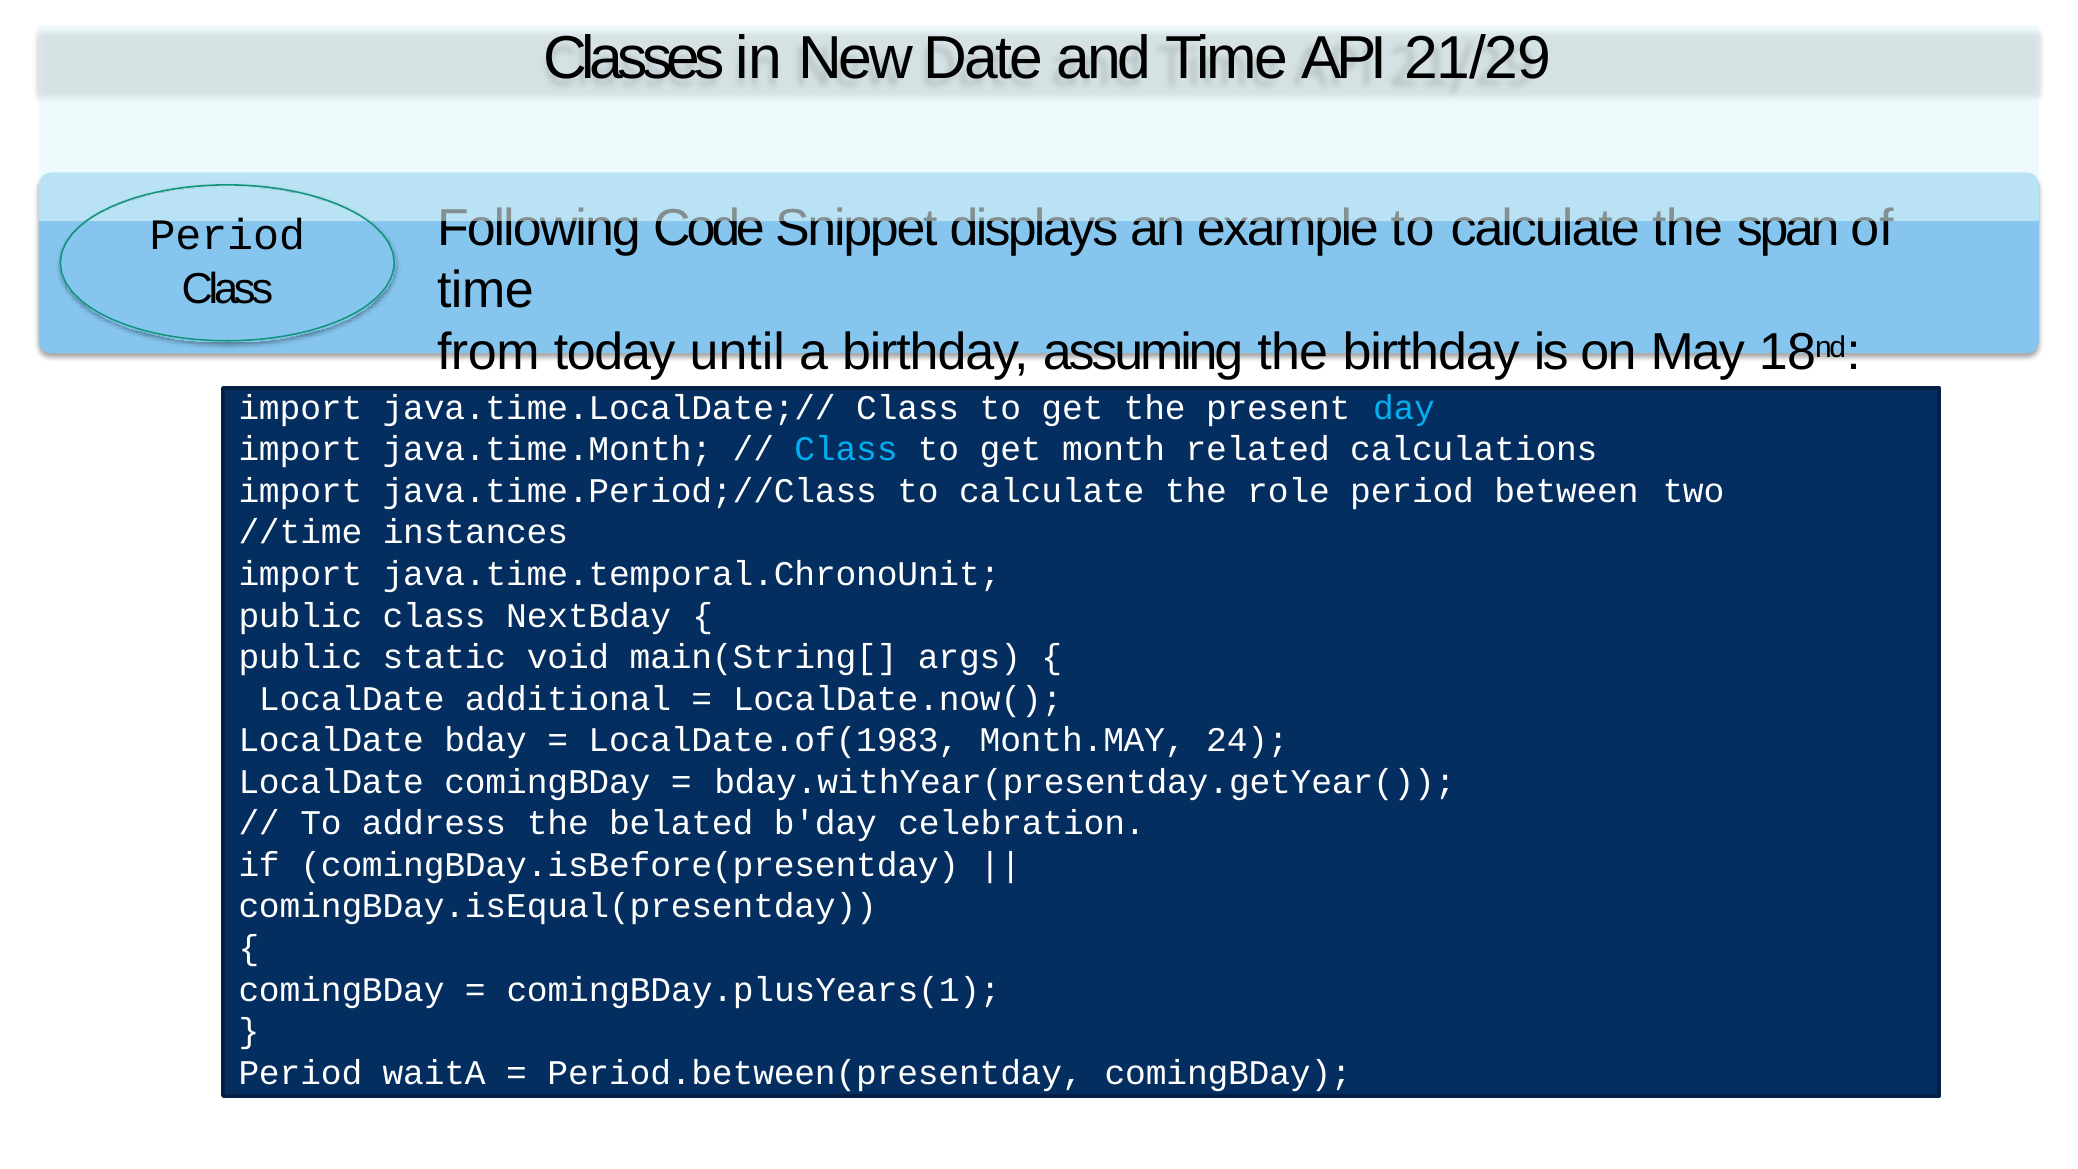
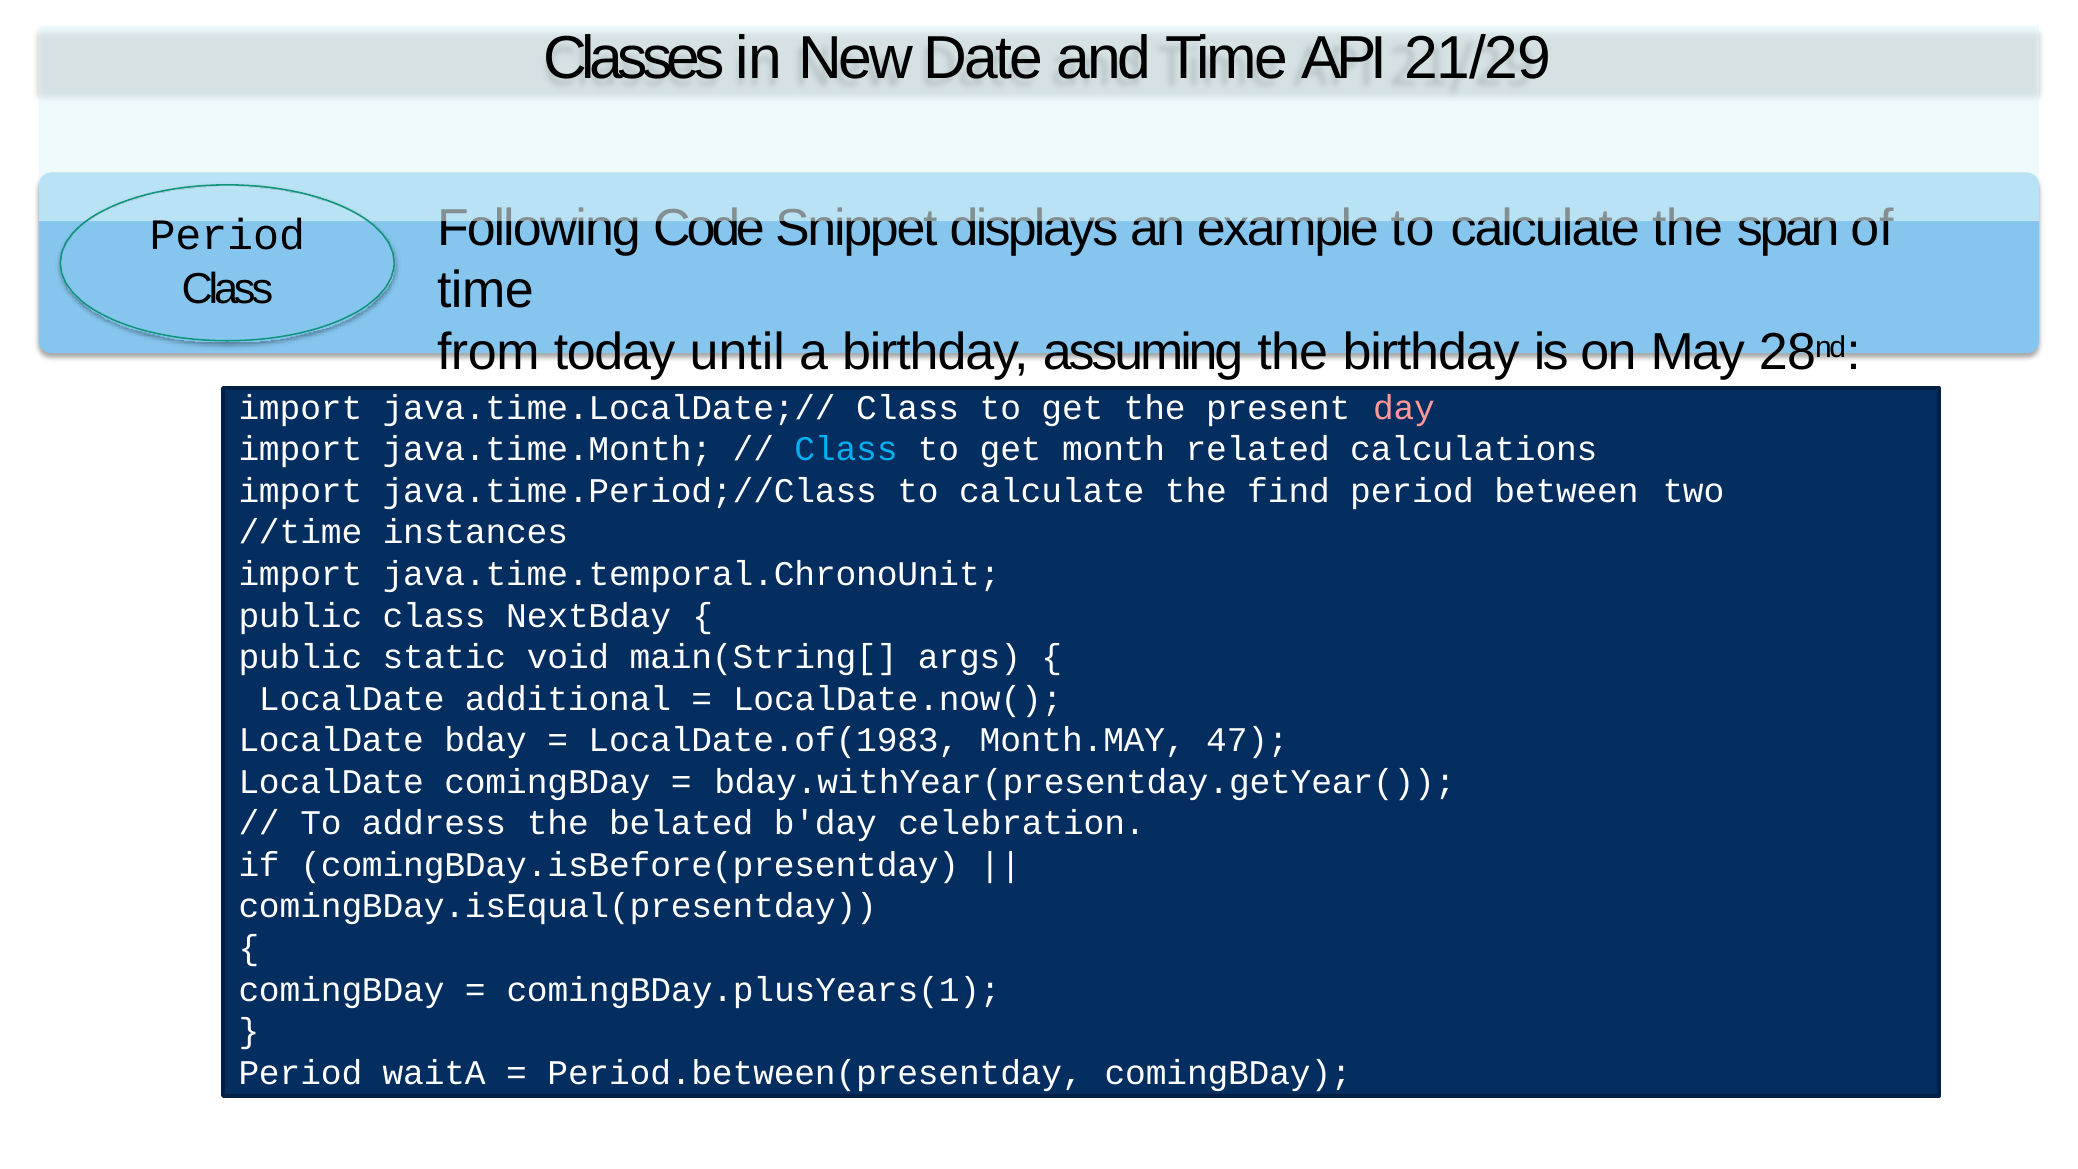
18: 18 -> 28
day colour: light blue -> pink
role: role -> find
Month.MAY 24: 24 -> 47
